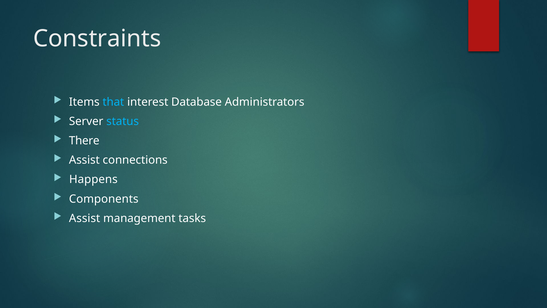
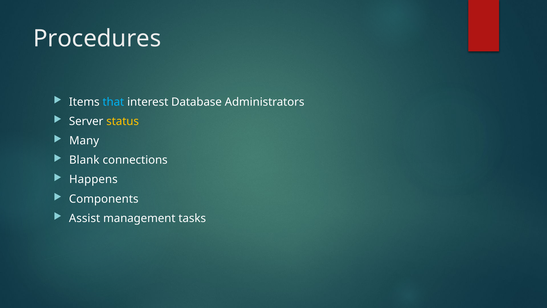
Constraints: Constraints -> Procedures
status colour: light blue -> yellow
There: There -> Many
Assist at (84, 160): Assist -> Blank
